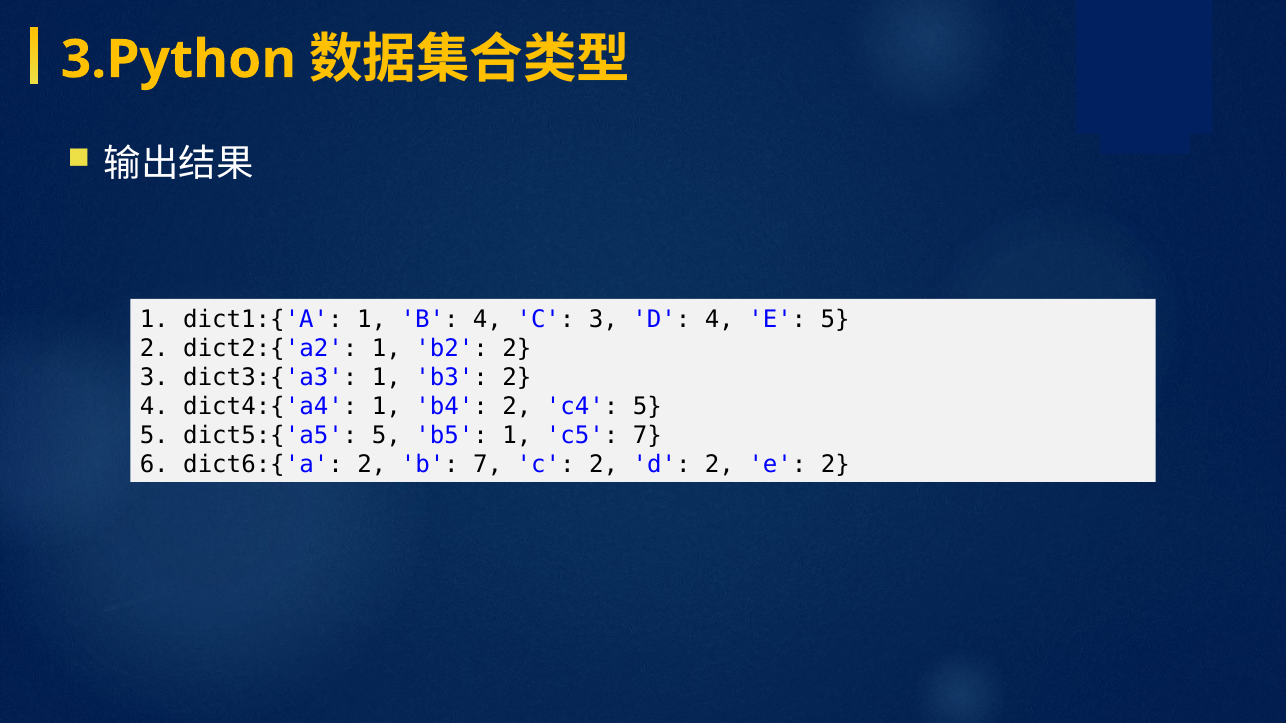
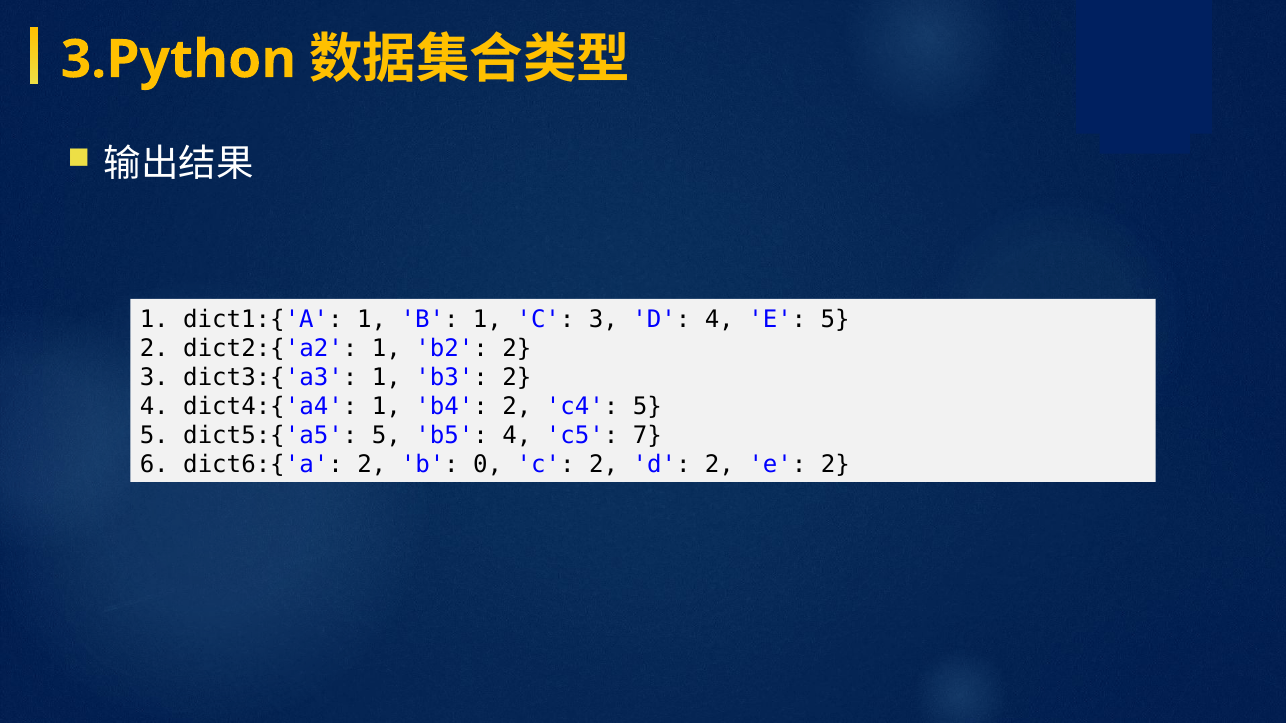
B 4: 4 -> 1
b5 1: 1 -> 4
b 7: 7 -> 0
